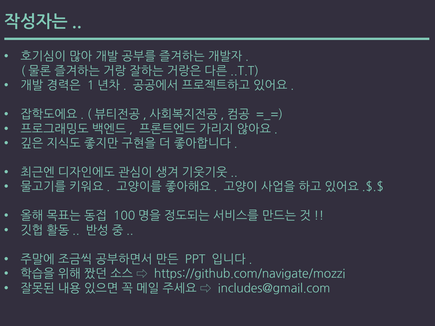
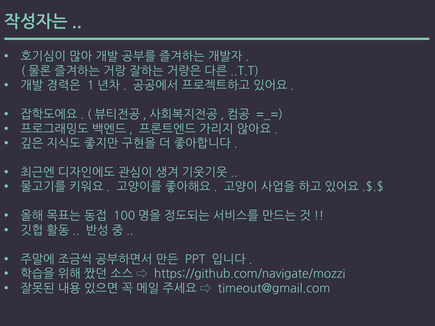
includes@gmail.com: includes@gmail.com -> timeout@gmail.com
